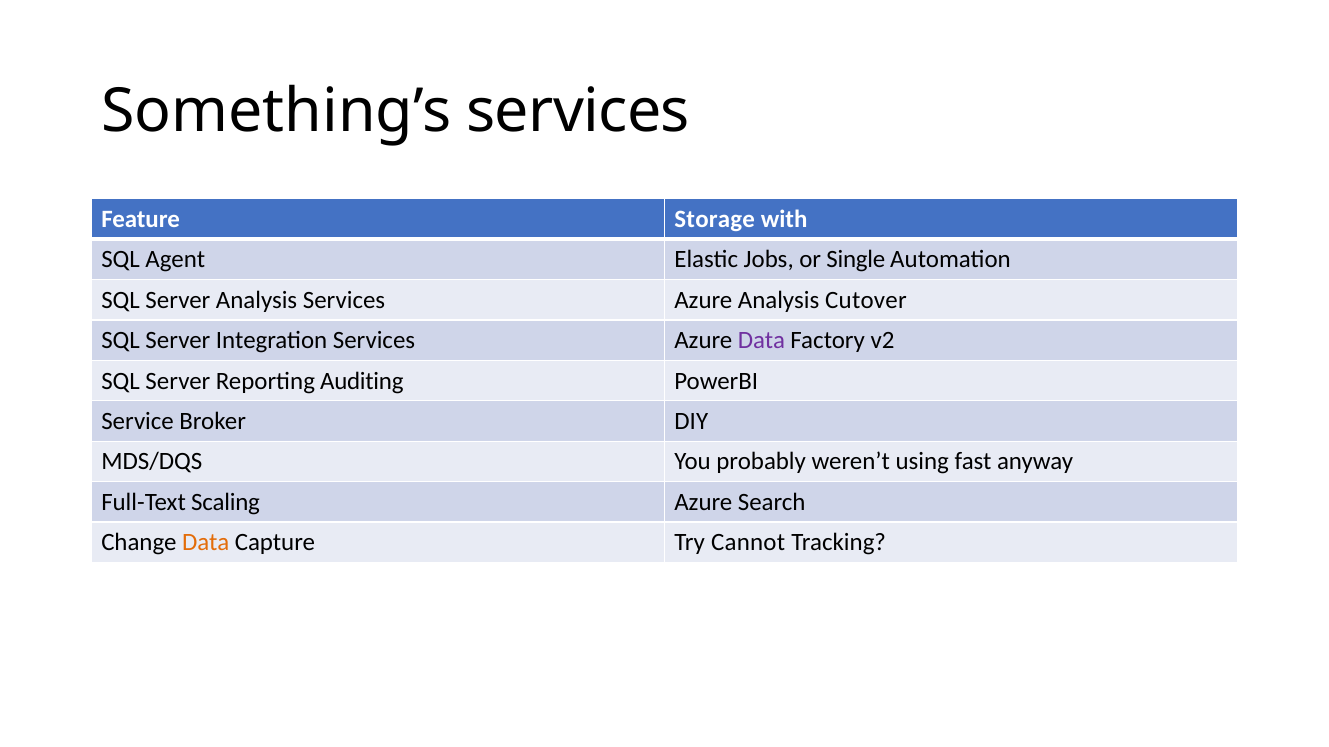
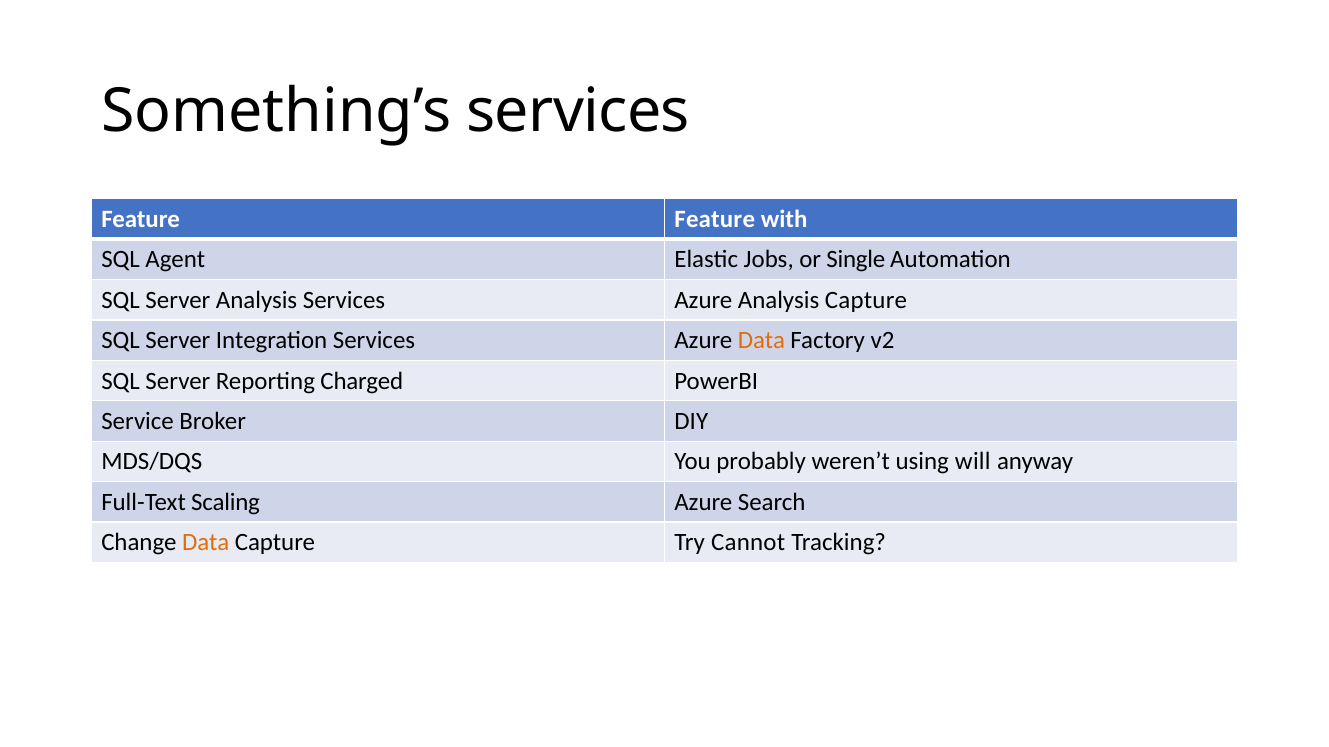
Feature Storage: Storage -> Feature
Analysis Cutover: Cutover -> Capture
Data at (761, 341) colour: purple -> orange
Auditing: Auditing -> Charged
fast: fast -> will
